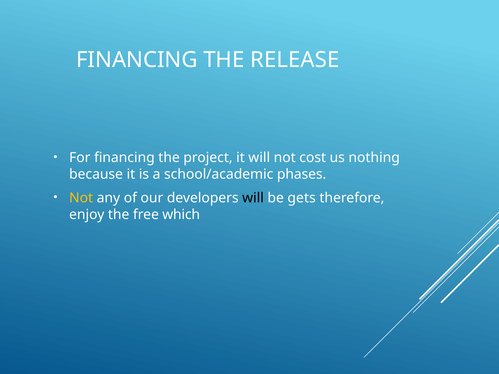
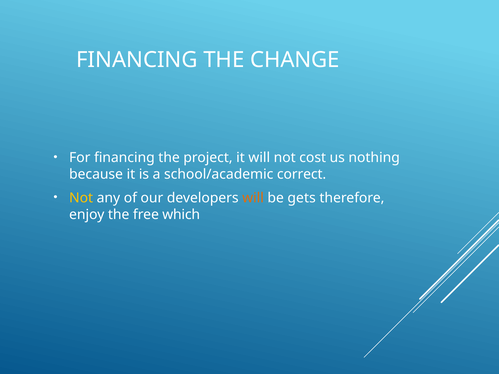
RELEASE: RELEASE -> CHANGE
phases: phases -> correct
will at (253, 198) colour: black -> orange
